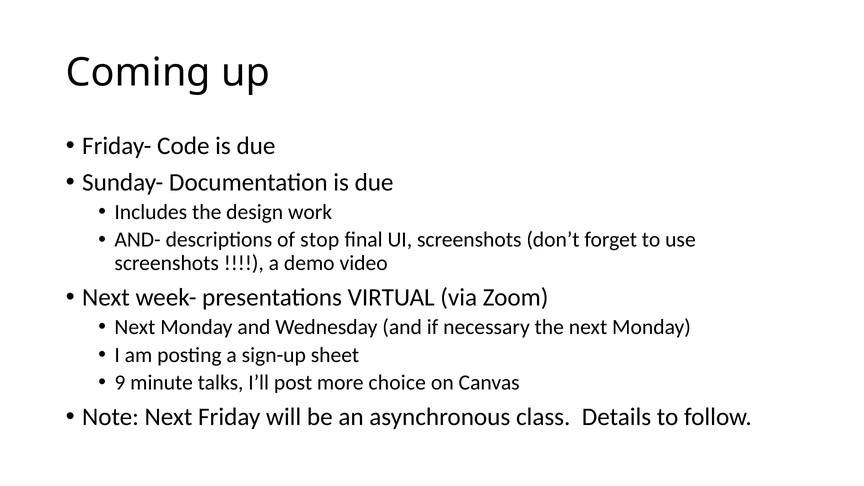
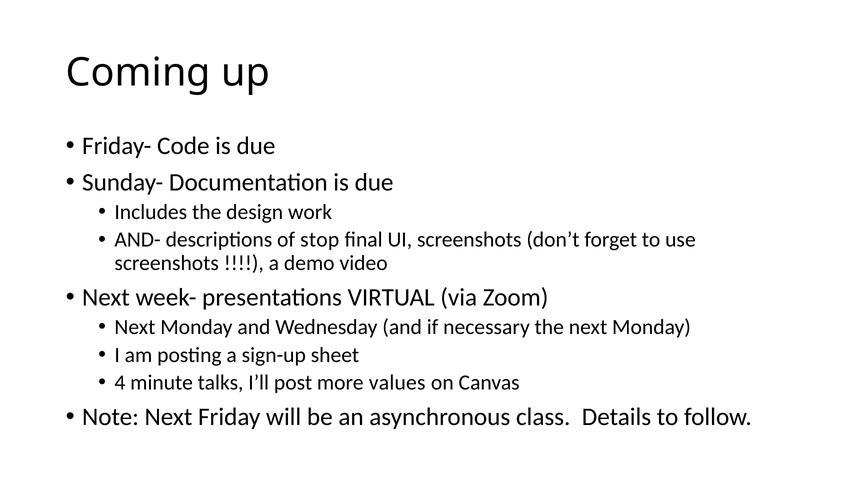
9: 9 -> 4
choice: choice -> values
